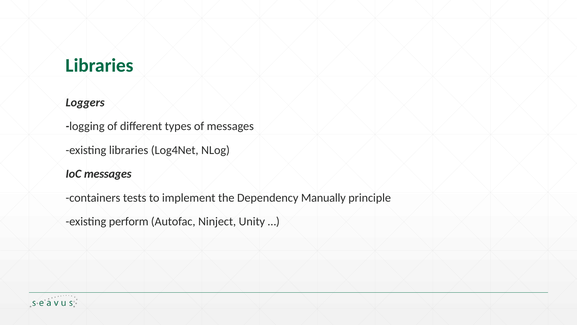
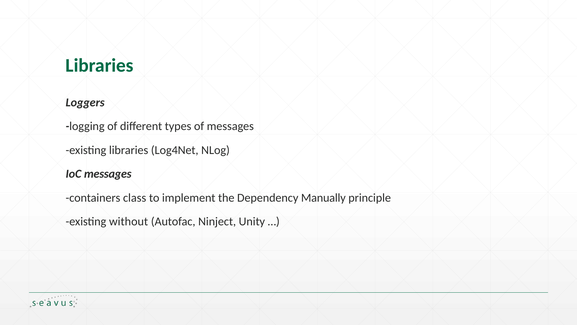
tests: tests -> class
perform: perform -> without
